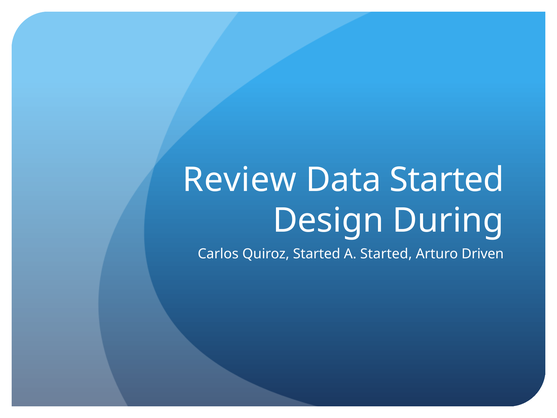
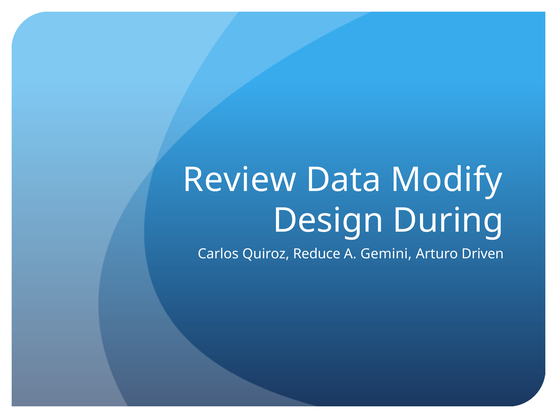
Data Started: Started -> Modify
Quiroz Started: Started -> Reduce
A Started: Started -> Gemini
